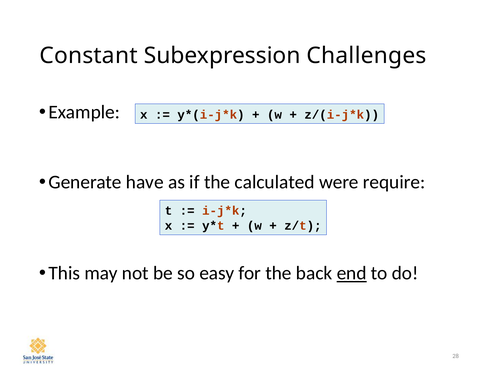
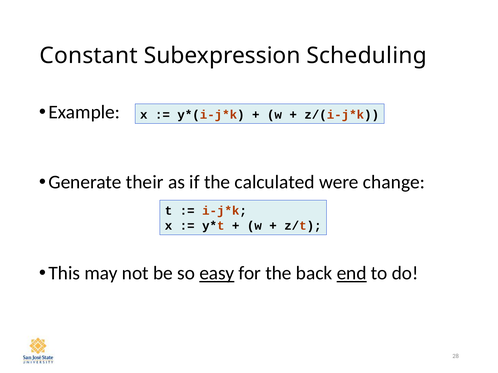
Challenges: Challenges -> Scheduling
have: have -> their
require: require -> change
easy underline: none -> present
